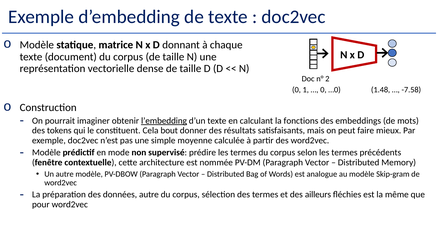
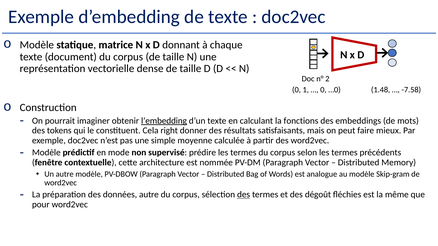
bout: bout -> right
des at (244, 195) underline: none -> present
ailleurs: ailleurs -> dégoût
